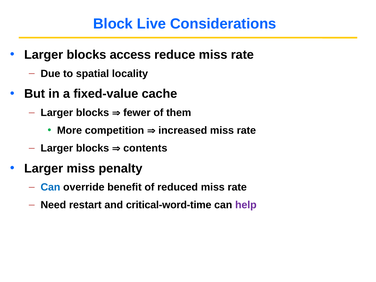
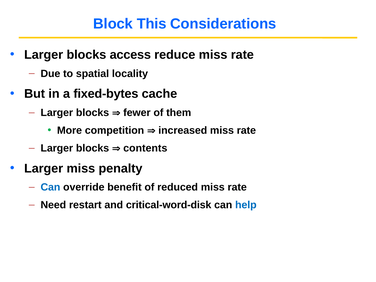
Live: Live -> This
fixed-value: fixed-value -> fixed-bytes
critical-word-time: critical-word-time -> critical-word-disk
help colour: purple -> blue
